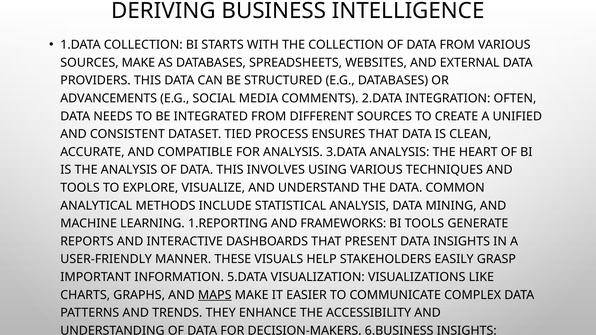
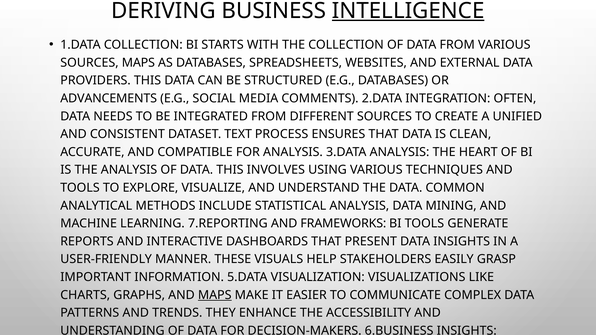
INTELLIGENCE underline: none -> present
SOURCES MAKE: MAKE -> MAPS
TIED: TIED -> TEXT
1.REPORTING: 1.REPORTING -> 7.REPORTING
